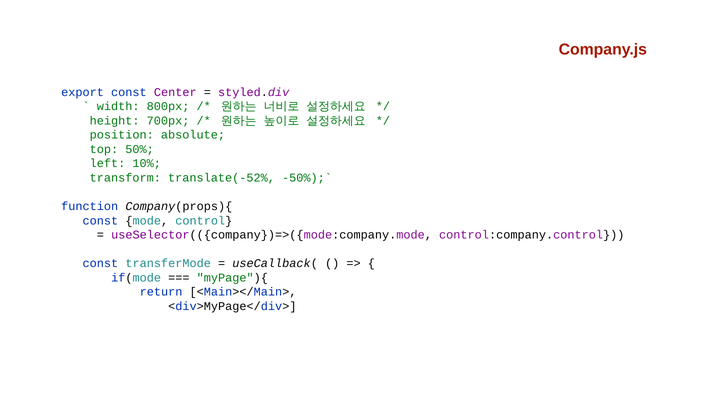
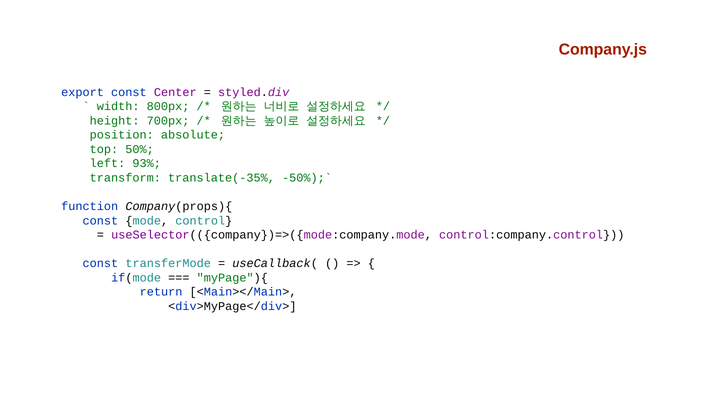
10%: 10% -> 93%
translate(-52%: translate(-52% -> translate(-35%
